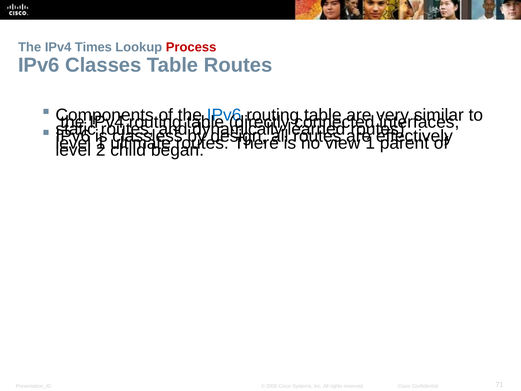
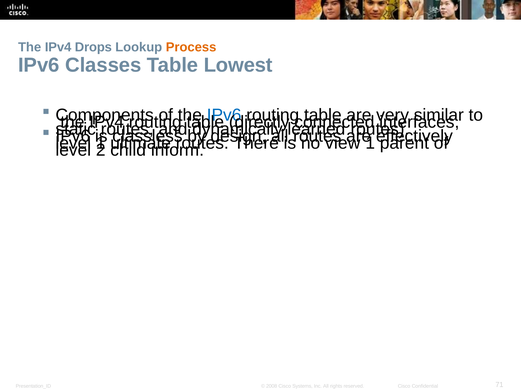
Times: Times -> Drops
Process colour: red -> orange
Table Routes: Routes -> Lowest
began: began -> inform
